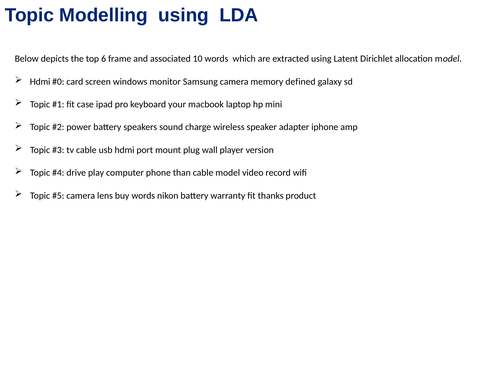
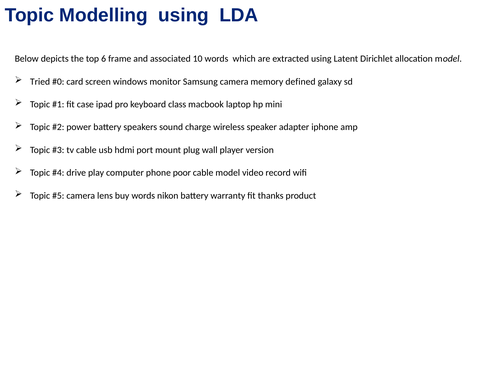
Hdmi at (40, 82): Hdmi -> Tried
your: your -> class
than: than -> poor
